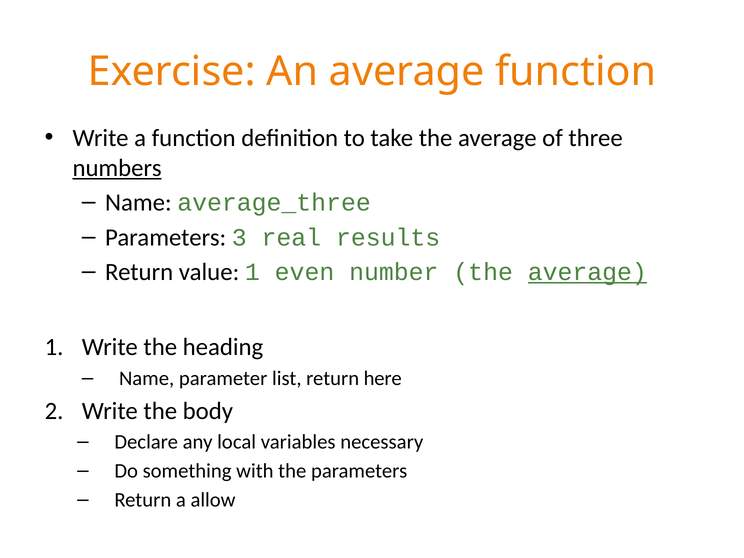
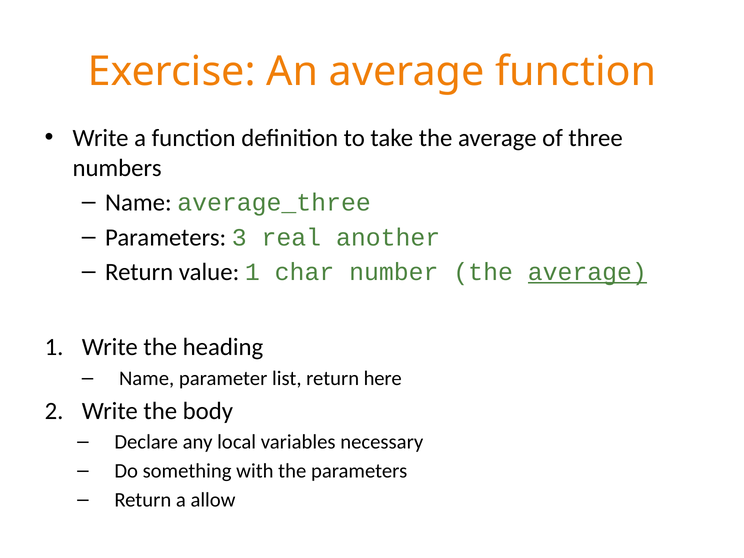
numbers underline: present -> none
results: results -> another
even: even -> char
